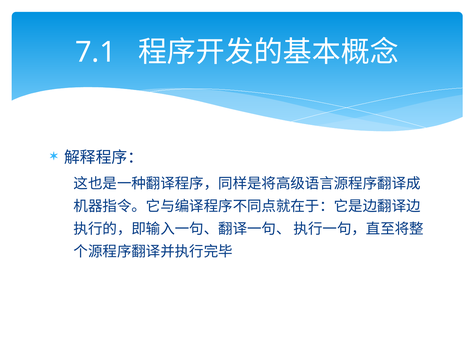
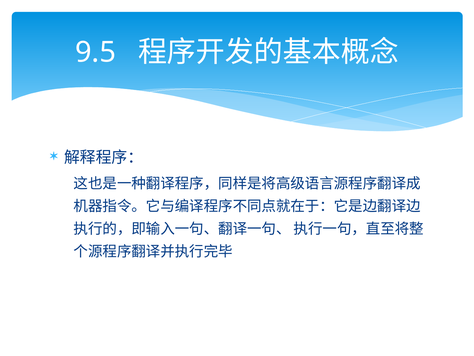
7.1: 7.1 -> 9.5
